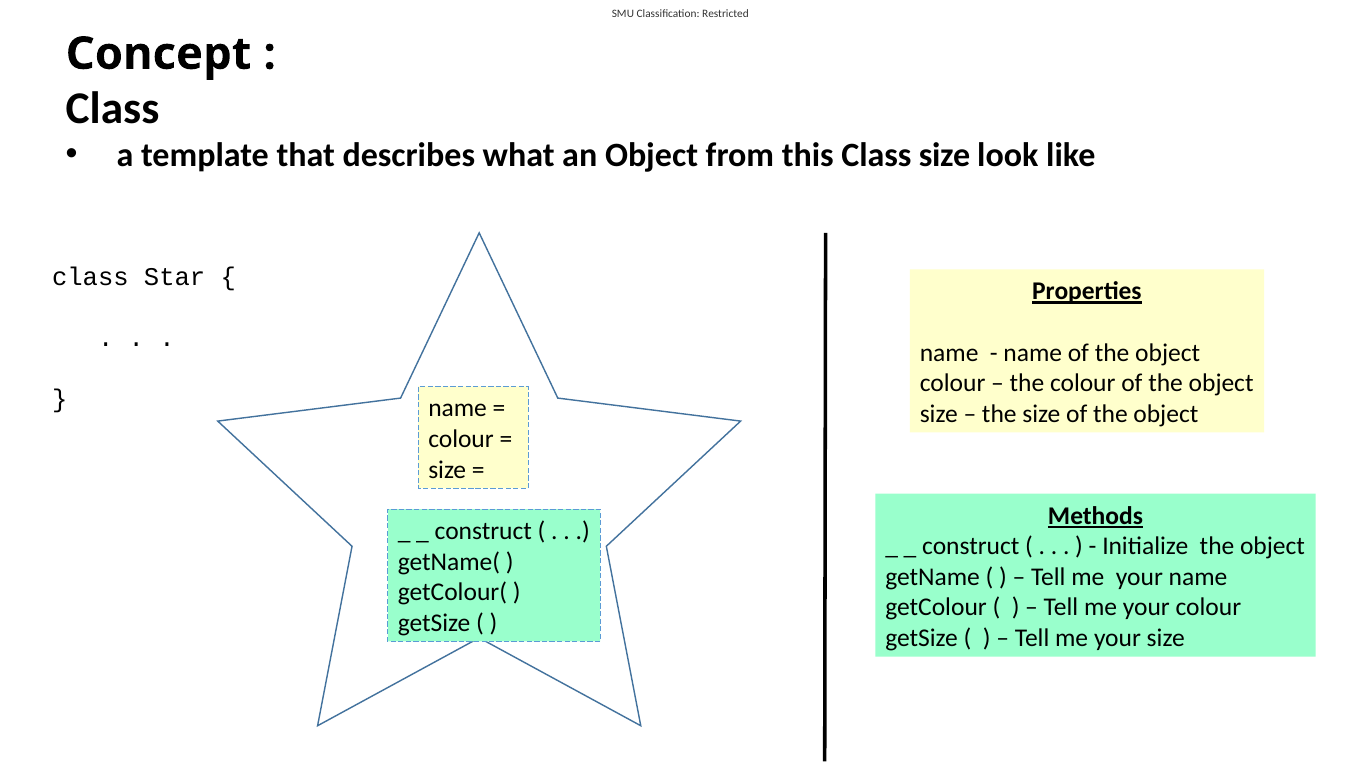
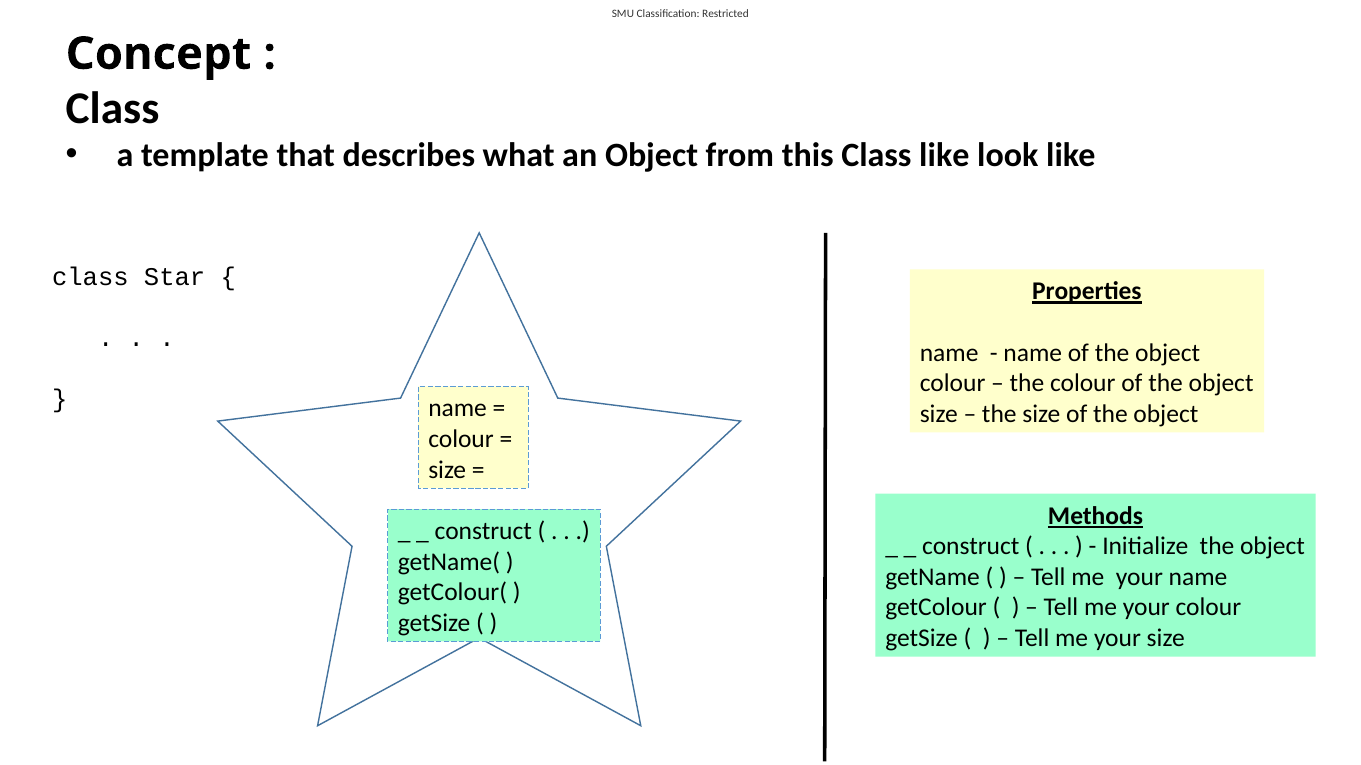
Class size: size -> like
